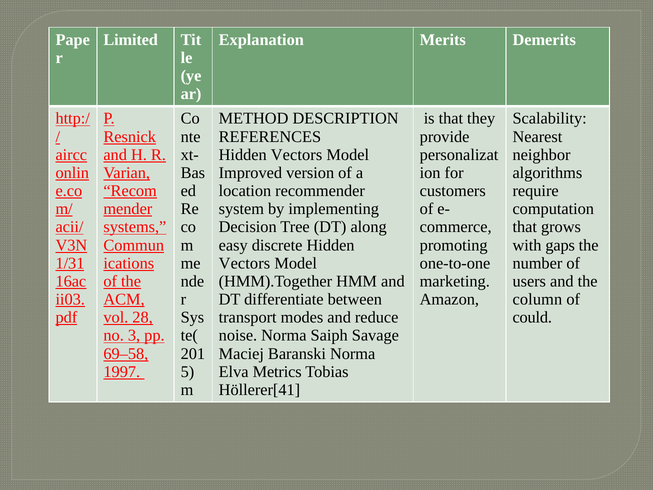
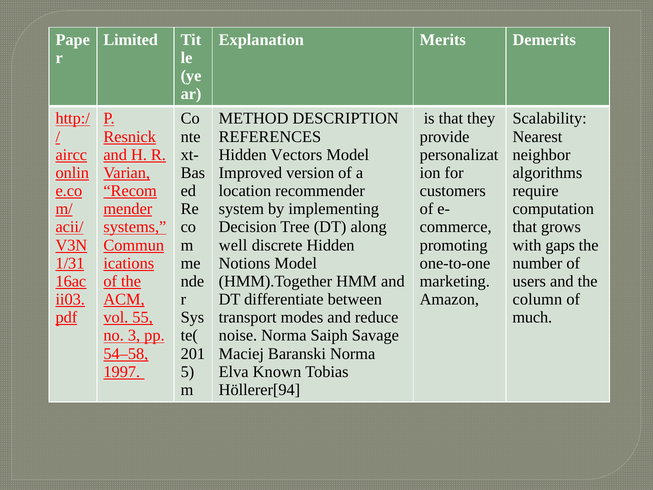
easy: easy -> well
Vectors at (244, 263): Vectors -> Notions
28: 28 -> 55
could: could -> much
69–58: 69–58 -> 54–58
Metrics: Metrics -> Known
Höllerer[41: Höllerer[41 -> Höllerer[94
